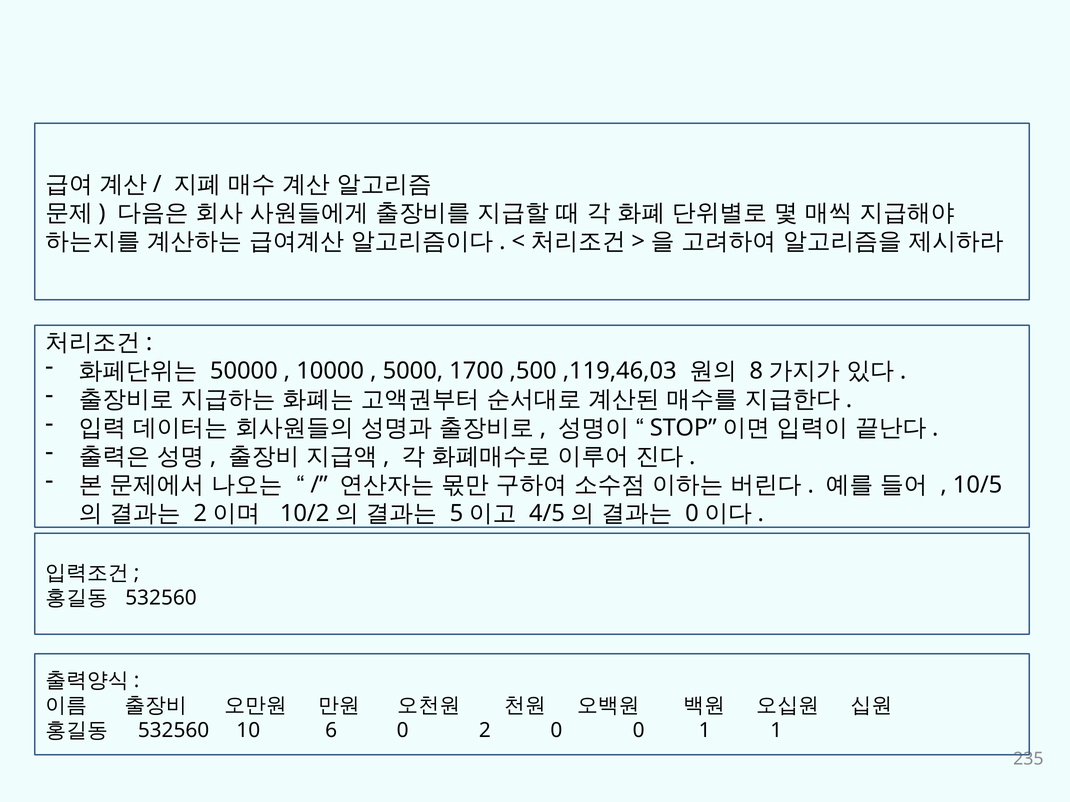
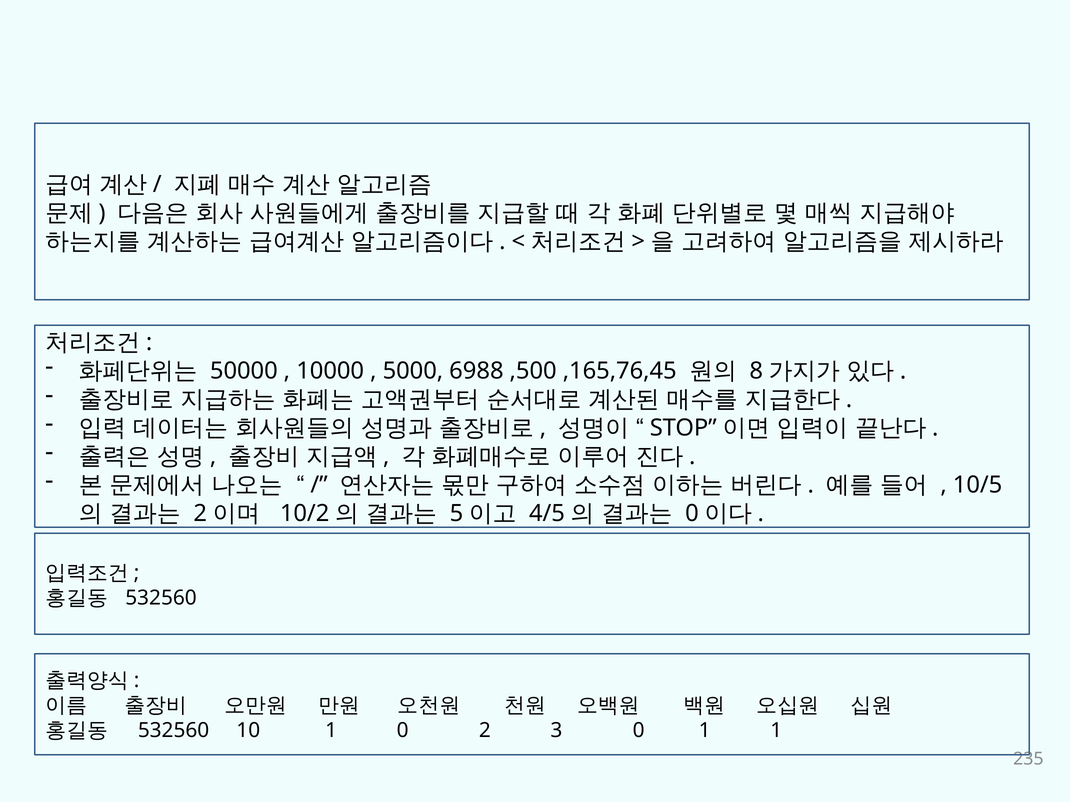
1700: 1700 -> 6988
,119,46,03: ,119,46,03 -> ,165,76,45
10 6: 6 -> 1
2 0: 0 -> 3
